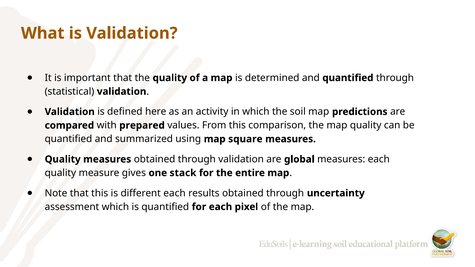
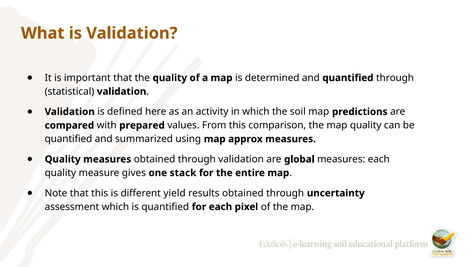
square: square -> approx
different each: each -> yield
